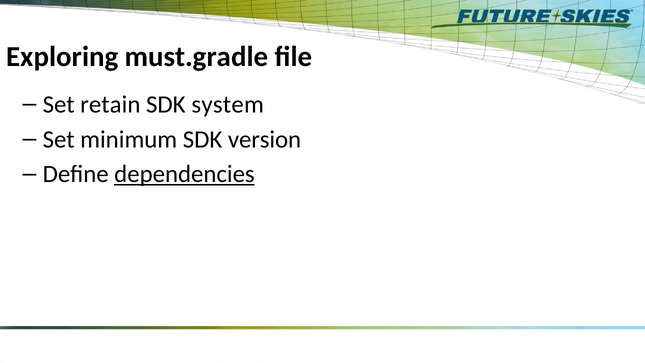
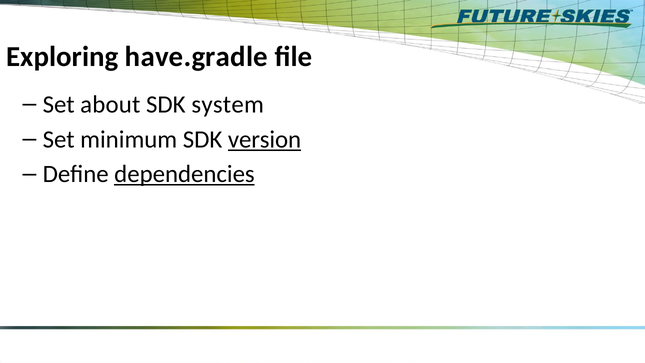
must.gradle: must.gradle -> have.gradle
retain: retain -> about
version underline: none -> present
